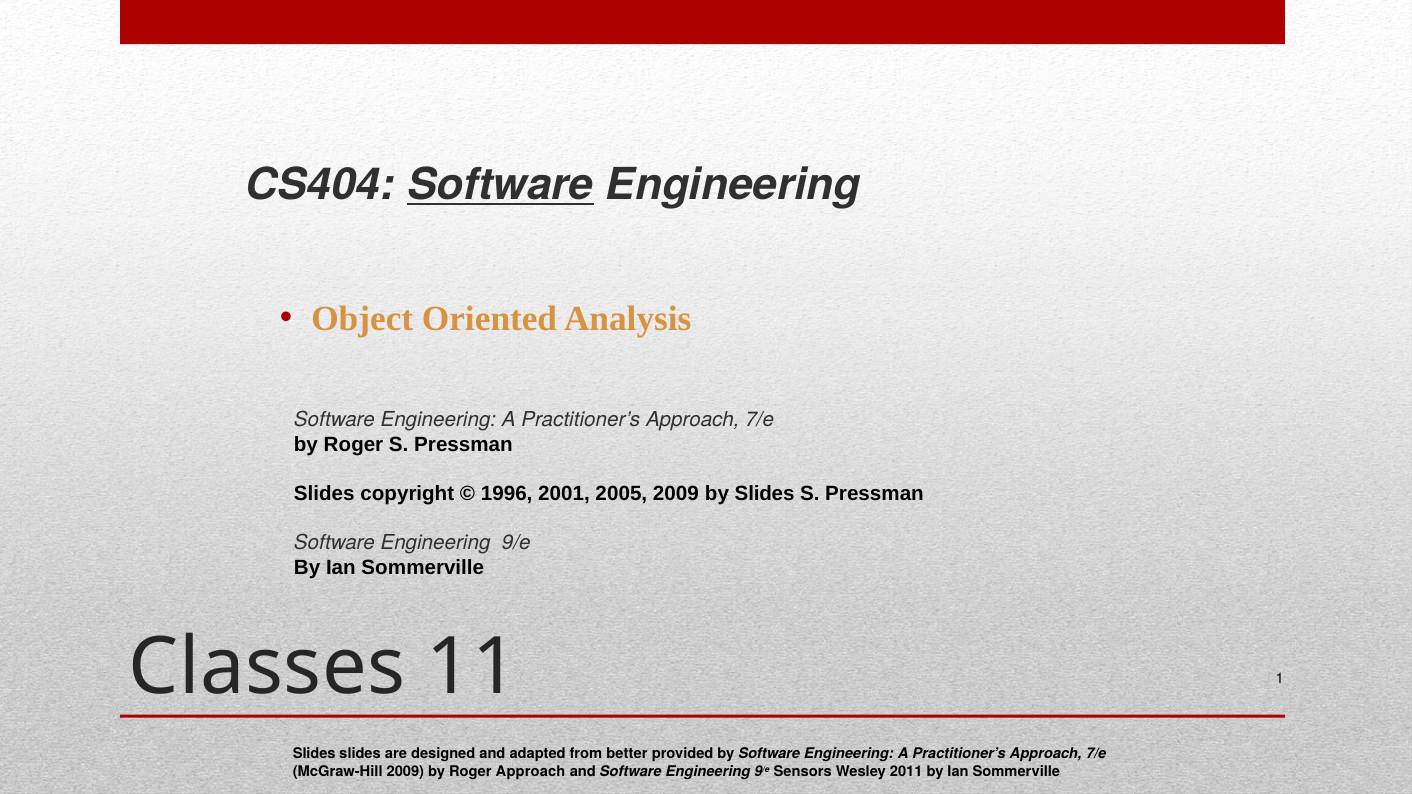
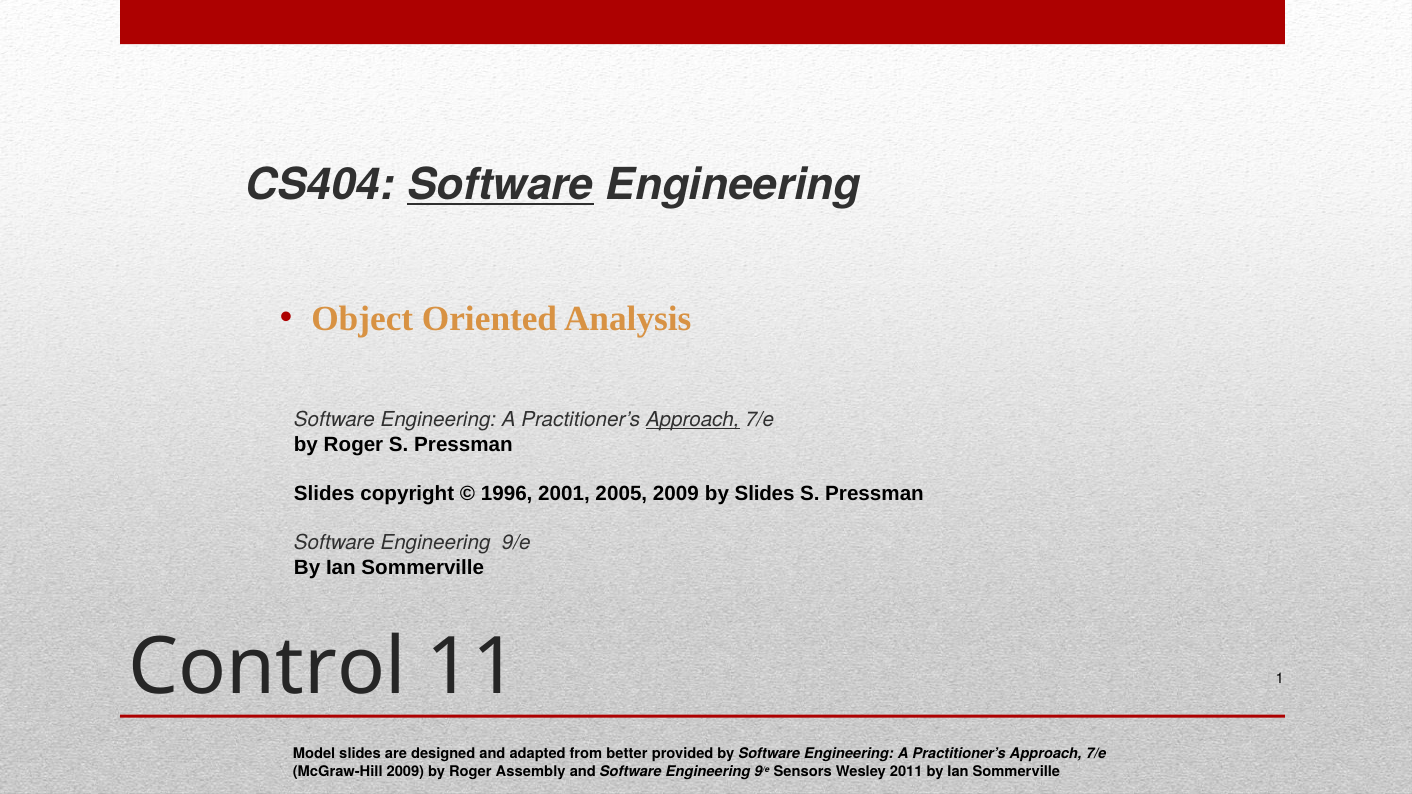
Approach at (693, 420) underline: none -> present
Classes: Classes -> Control
Slides at (314, 754): Slides -> Model
Roger Approach: Approach -> Assembly
